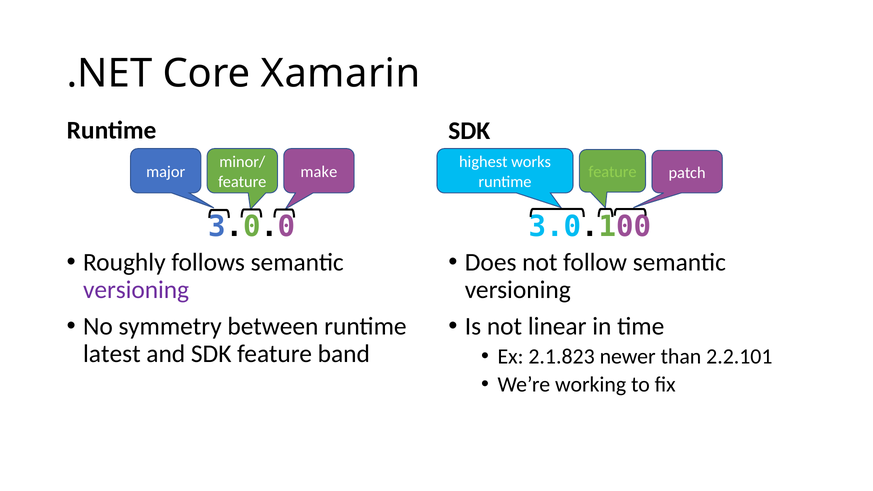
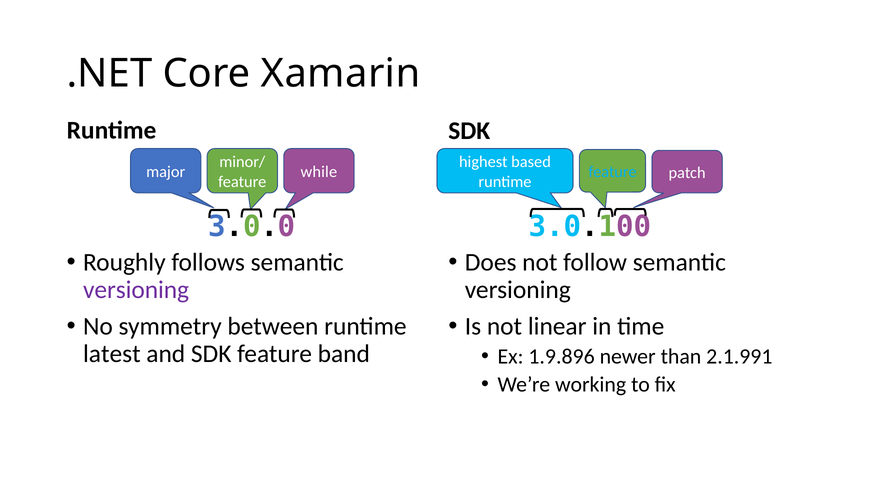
works: works -> based
make: make -> while
feature at (612, 172) colour: light green -> light blue
2.1.823: 2.1.823 -> 1.9.896
2.2.101: 2.2.101 -> 2.1.991
